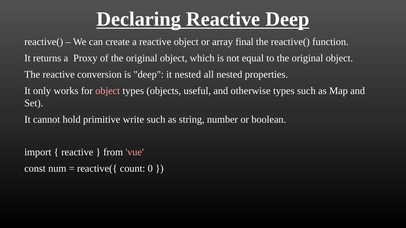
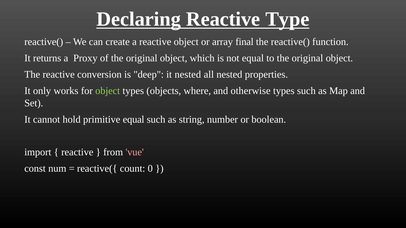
Reactive Deep: Deep -> Type
object at (108, 91) colour: pink -> light green
useful: useful -> where
primitive write: write -> equal
